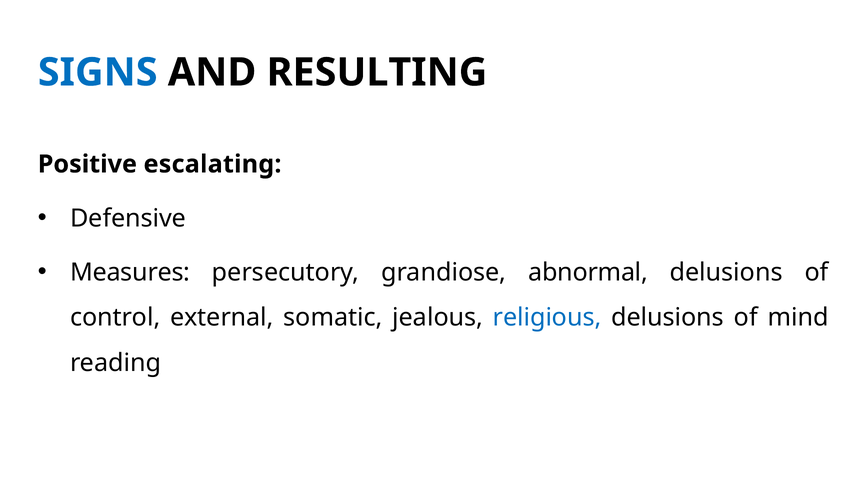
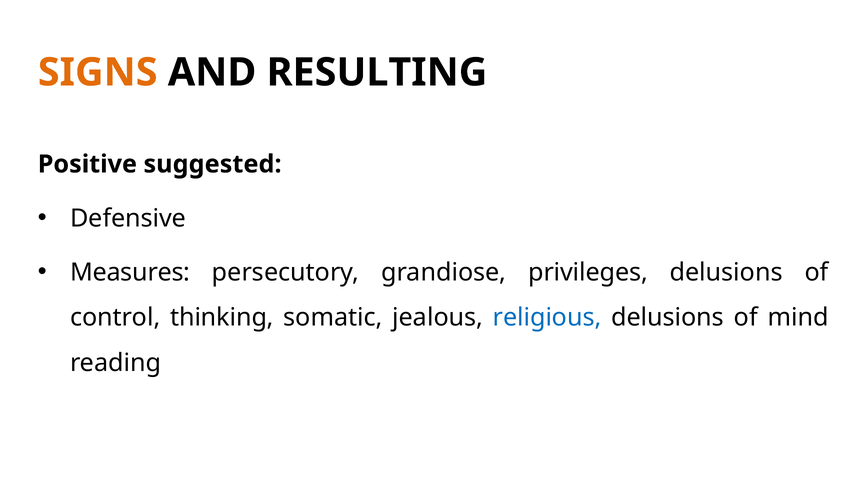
SIGNS colour: blue -> orange
escalating: escalating -> suggested
abnormal: abnormal -> privileges
external: external -> thinking
